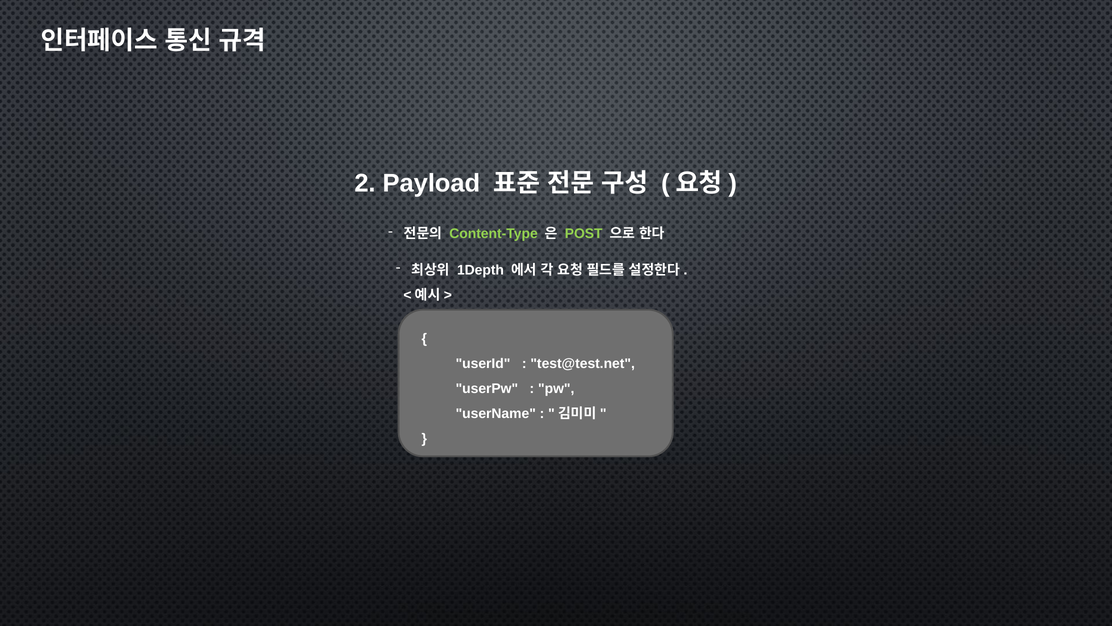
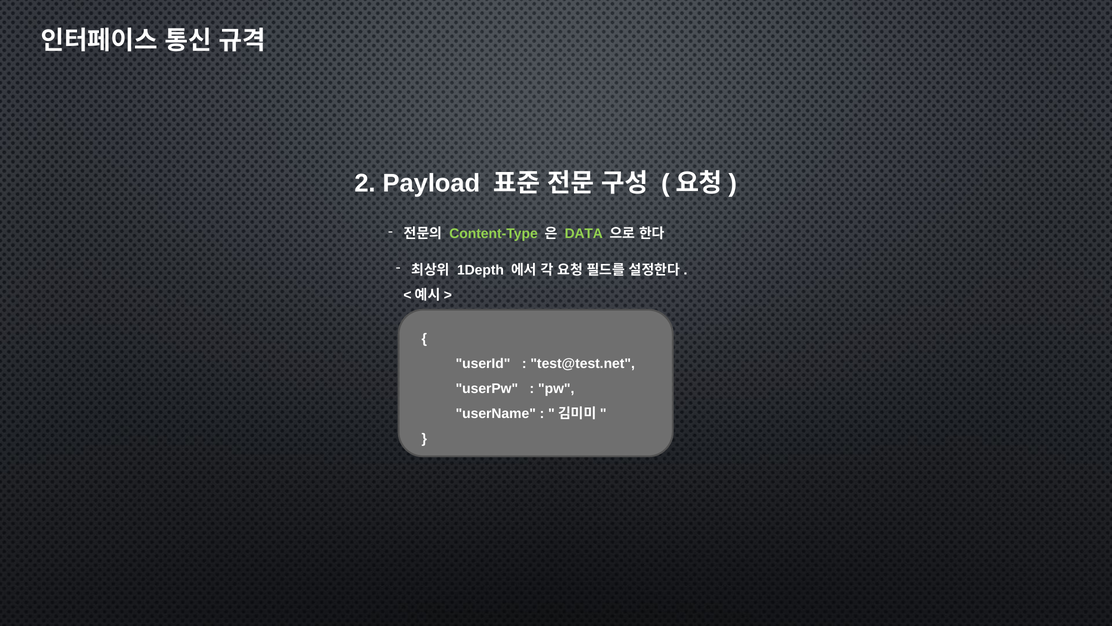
POST: POST -> DATA
